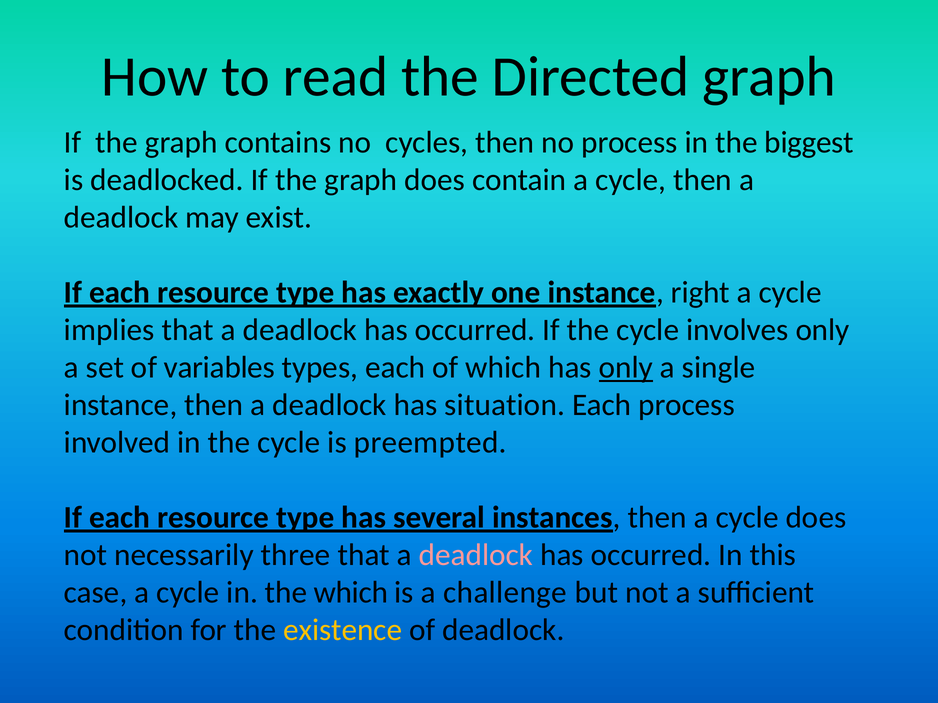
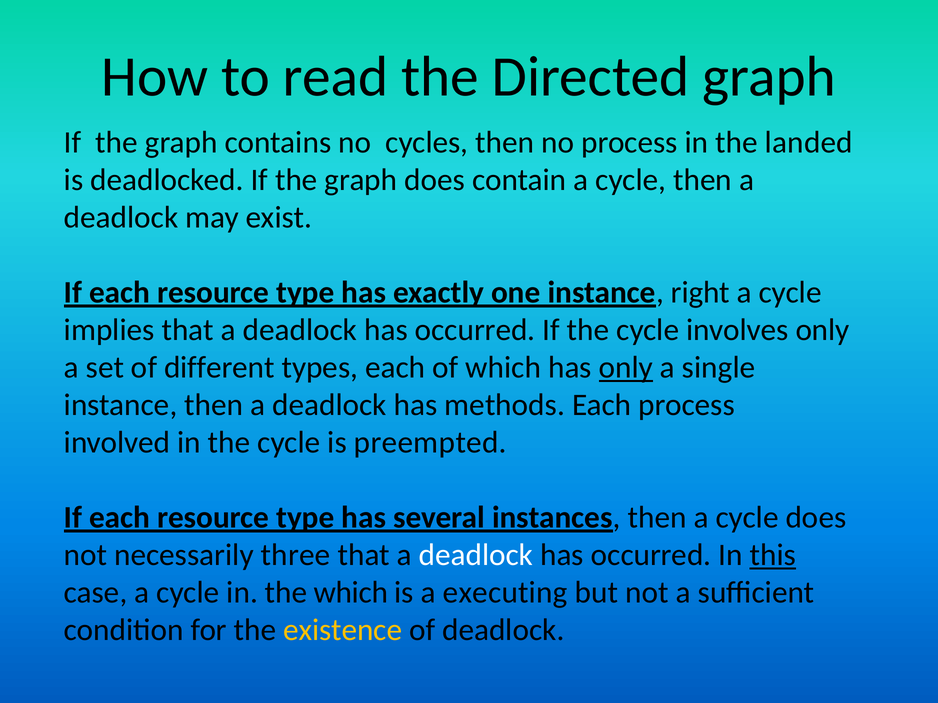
biggest: biggest -> landed
variables: variables -> different
situation: situation -> methods
deadlock at (476, 556) colour: pink -> white
this underline: none -> present
challenge: challenge -> executing
